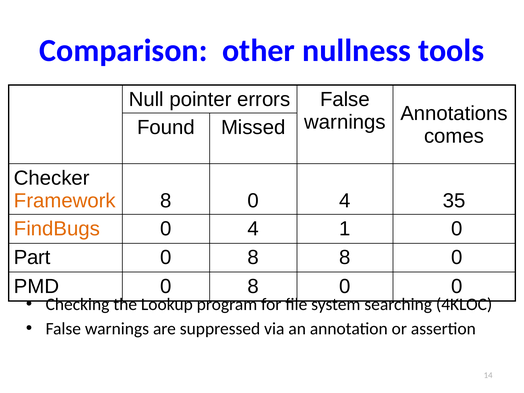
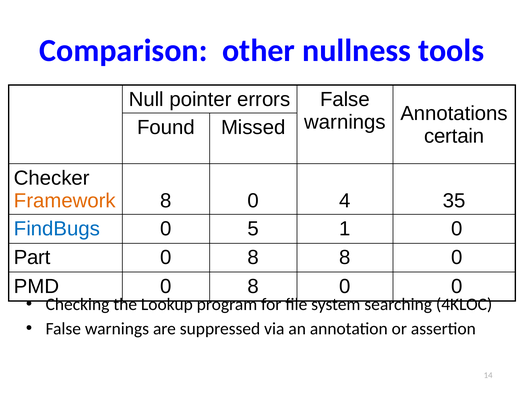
comes: comes -> certain
FindBugs colour: orange -> blue
4 at (253, 229): 4 -> 5
